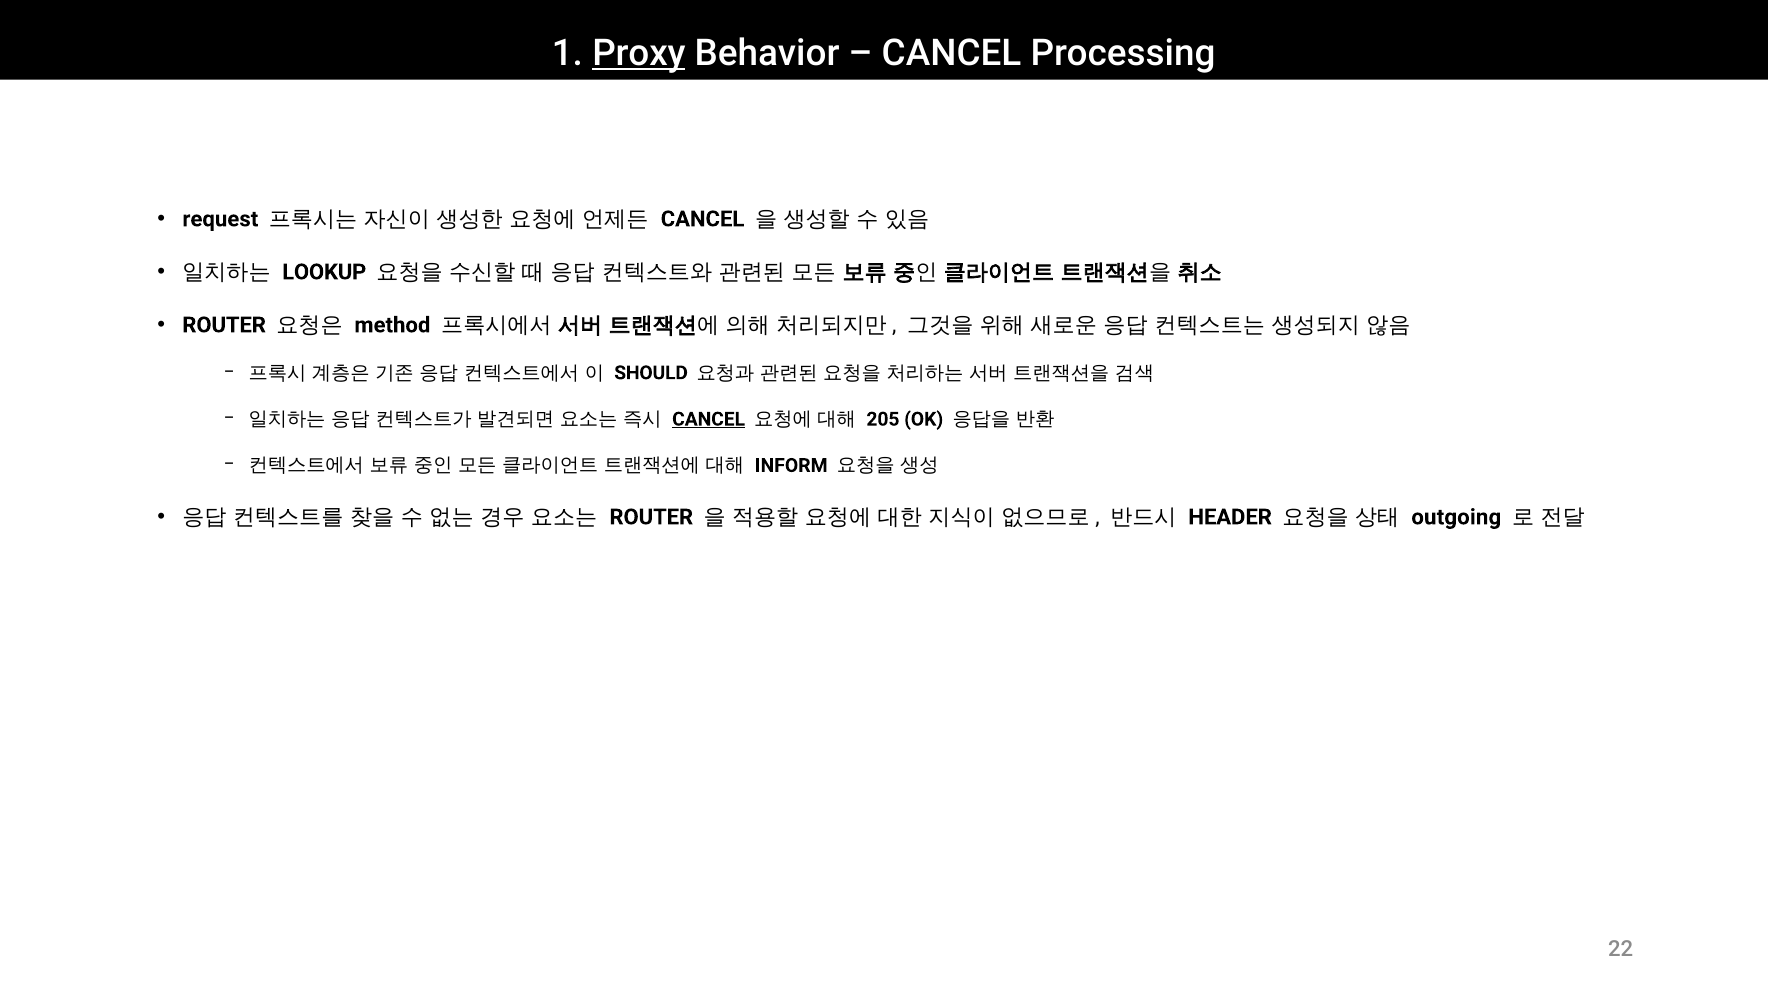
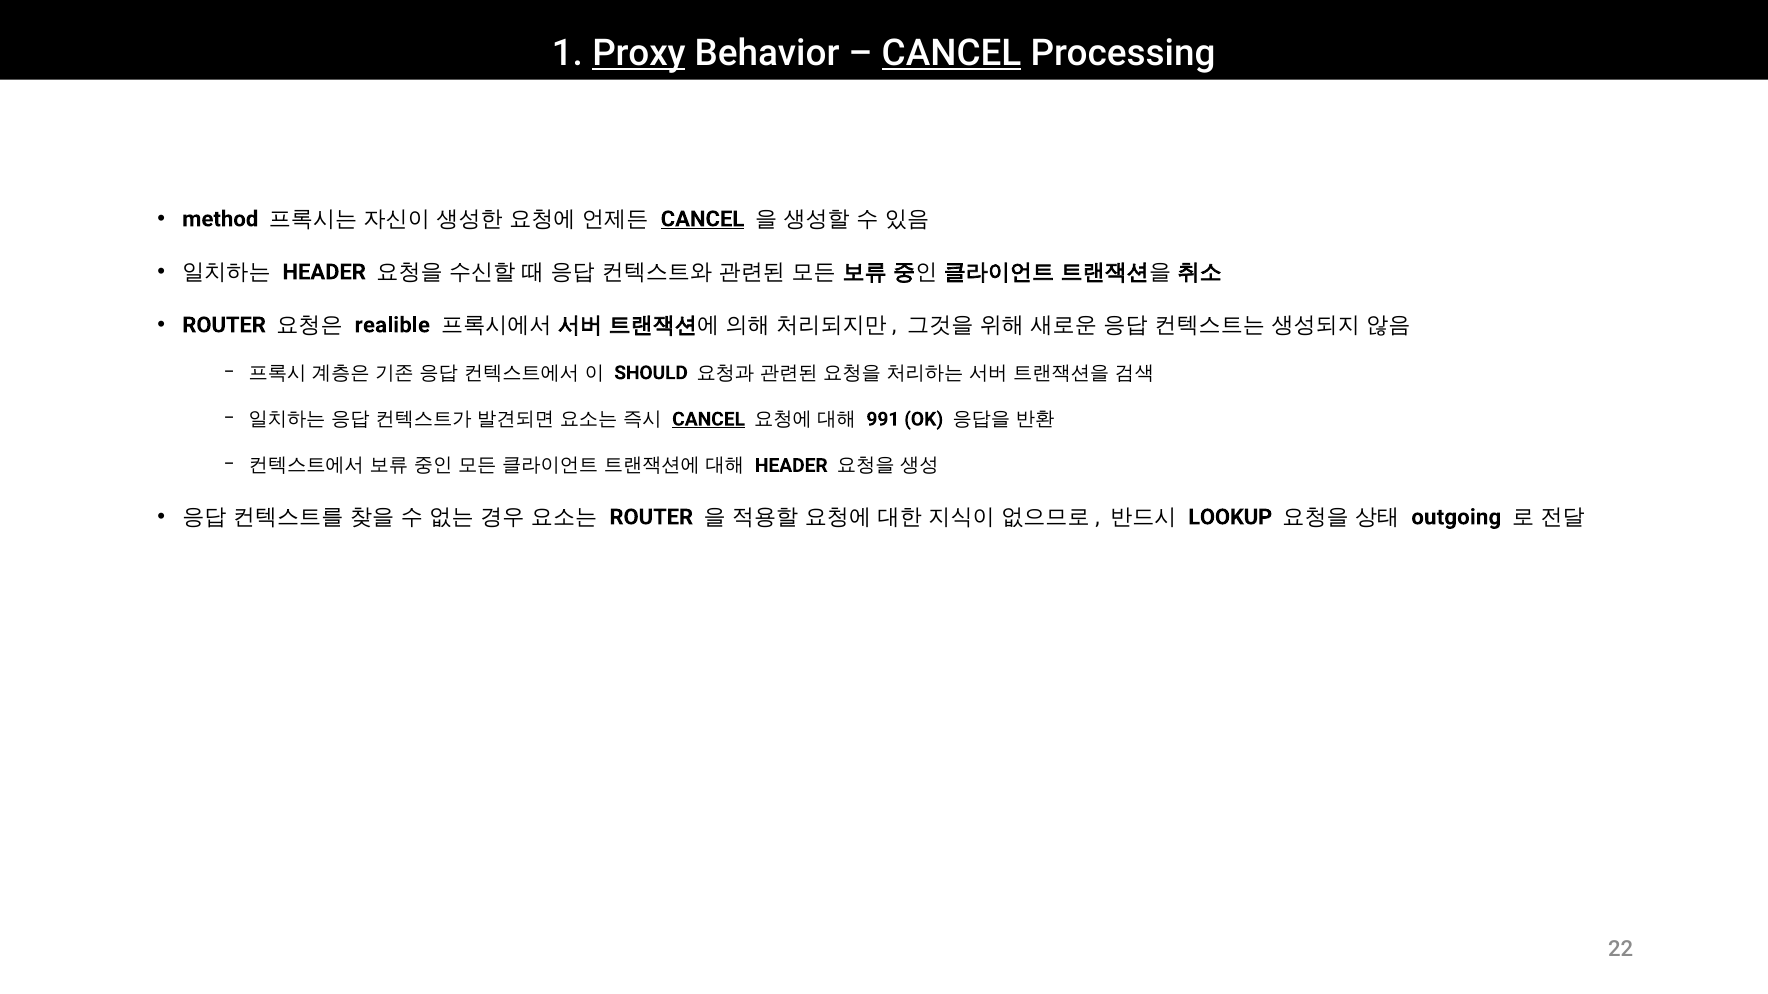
CANCEL at (952, 53) underline: none -> present
request: request -> method
CANCEL at (702, 219) underline: none -> present
LOOKUP at (324, 272): LOOKUP -> HEADER
method: method -> realible
205: 205 -> 991
INFORM at (791, 466): INFORM -> HEADER
HEADER: HEADER -> LOOKUP
